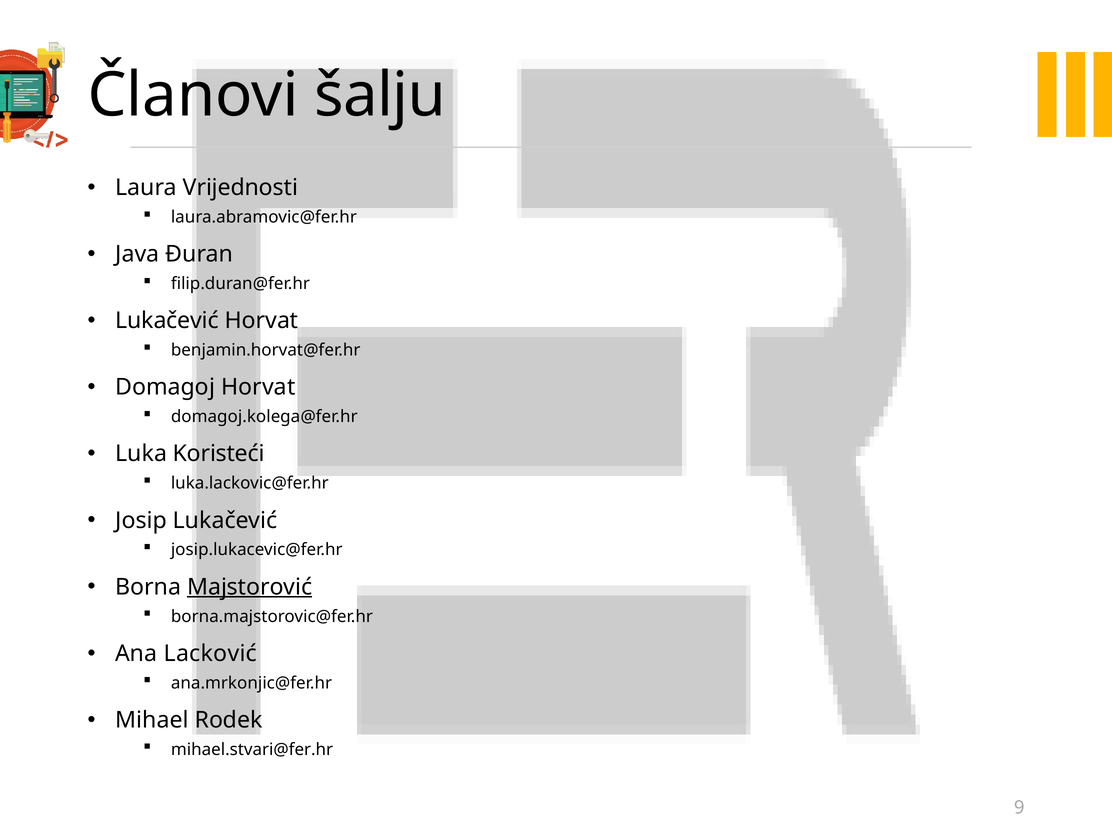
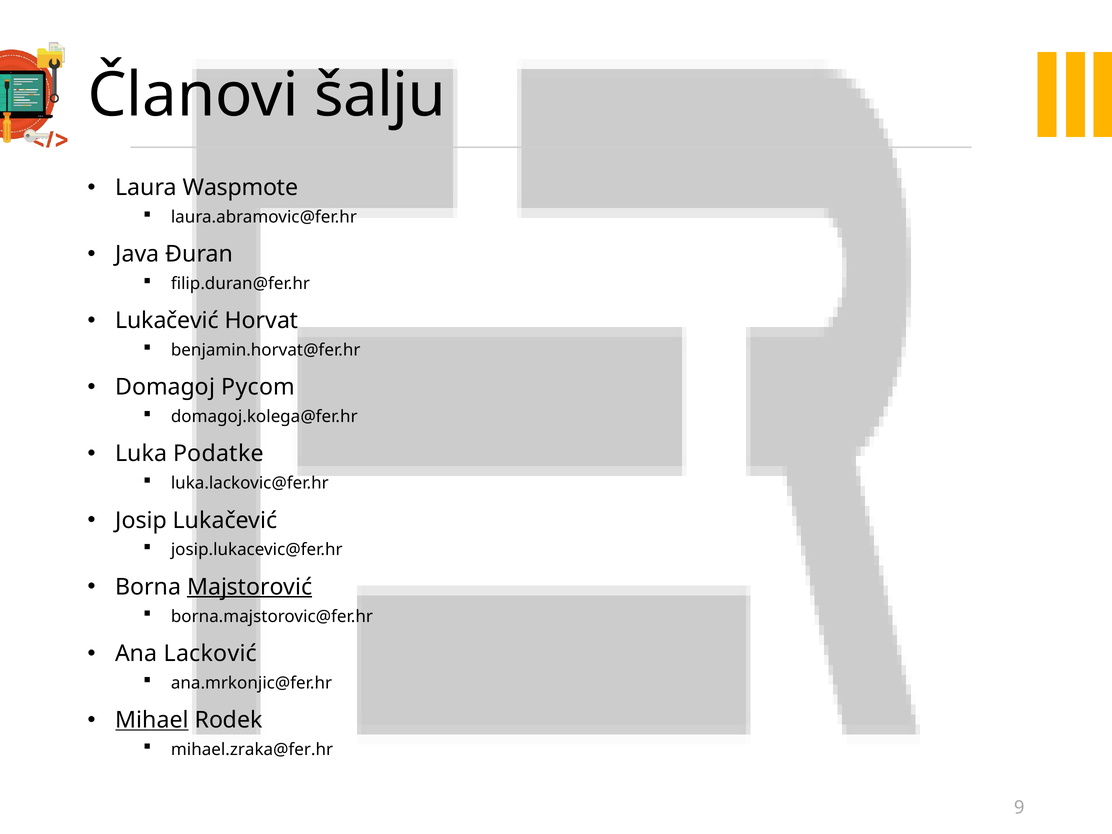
Vrijednosti: Vrijednosti -> Waspmote
Domagoj Horvat: Horvat -> Pycom
Koristeći: Koristeći -> Podatke
Mihael underline: none -> present
mihael.stvari@fer.hr: mihael.stvari@fer.hr -> mihael.zraka@fer.hr
